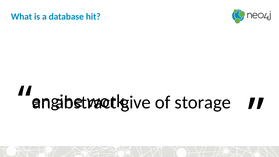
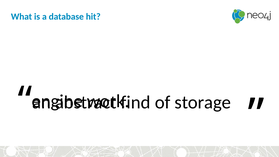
give: give -> find
